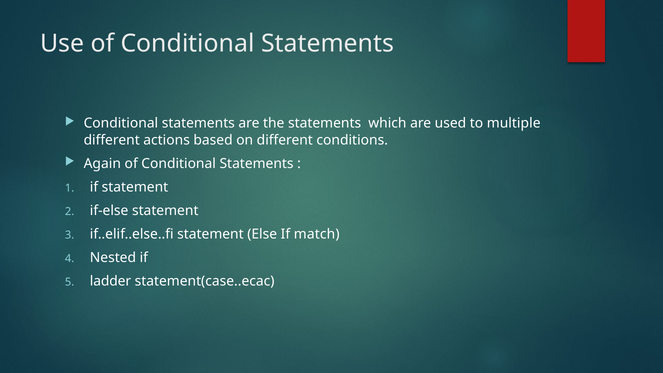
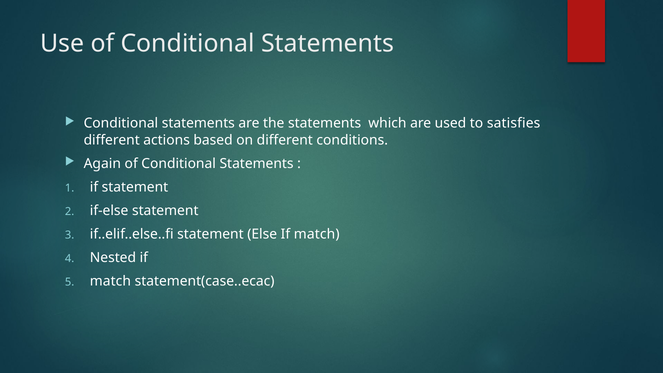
multiple: multiple -> satisfies
ladder at (110, 281): ladder -> match
